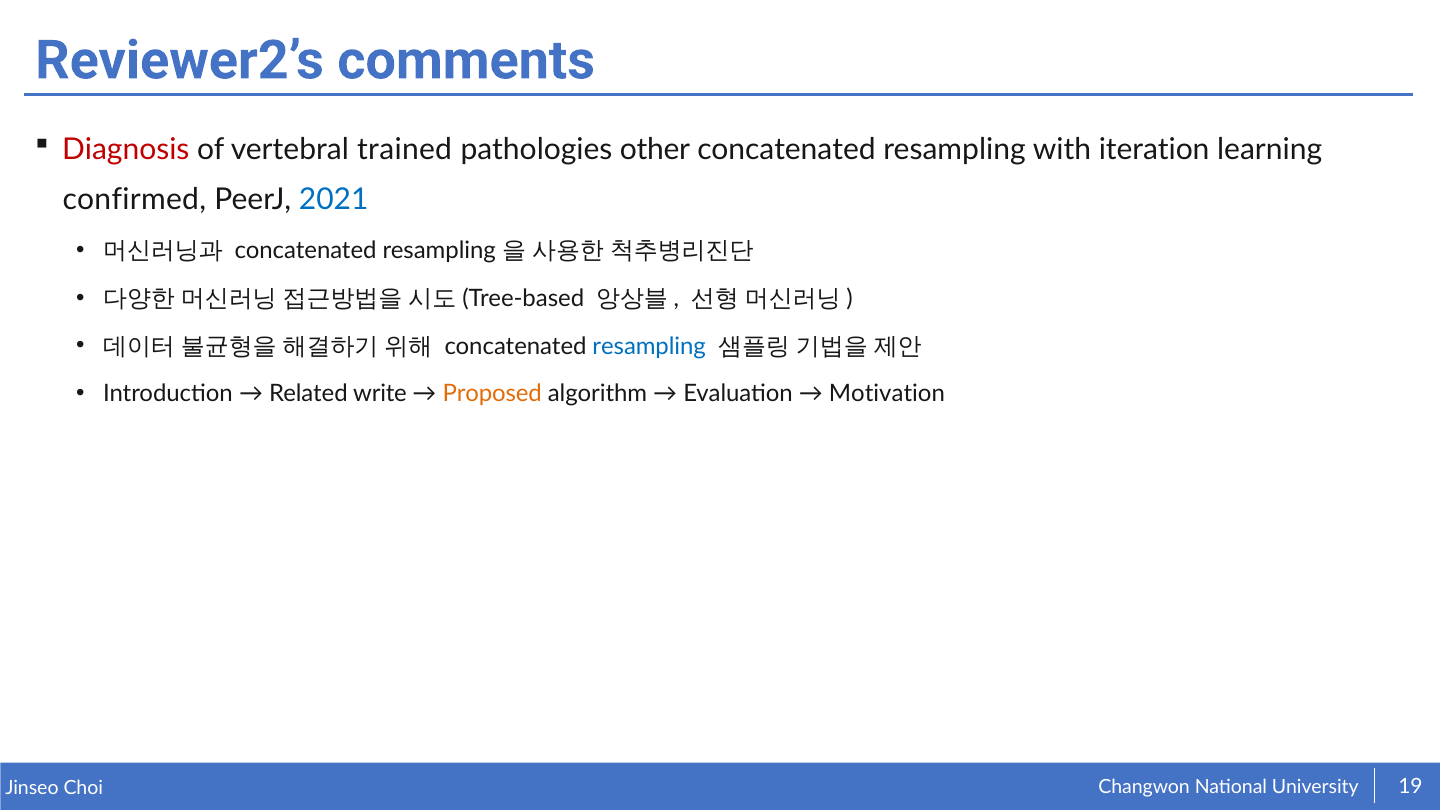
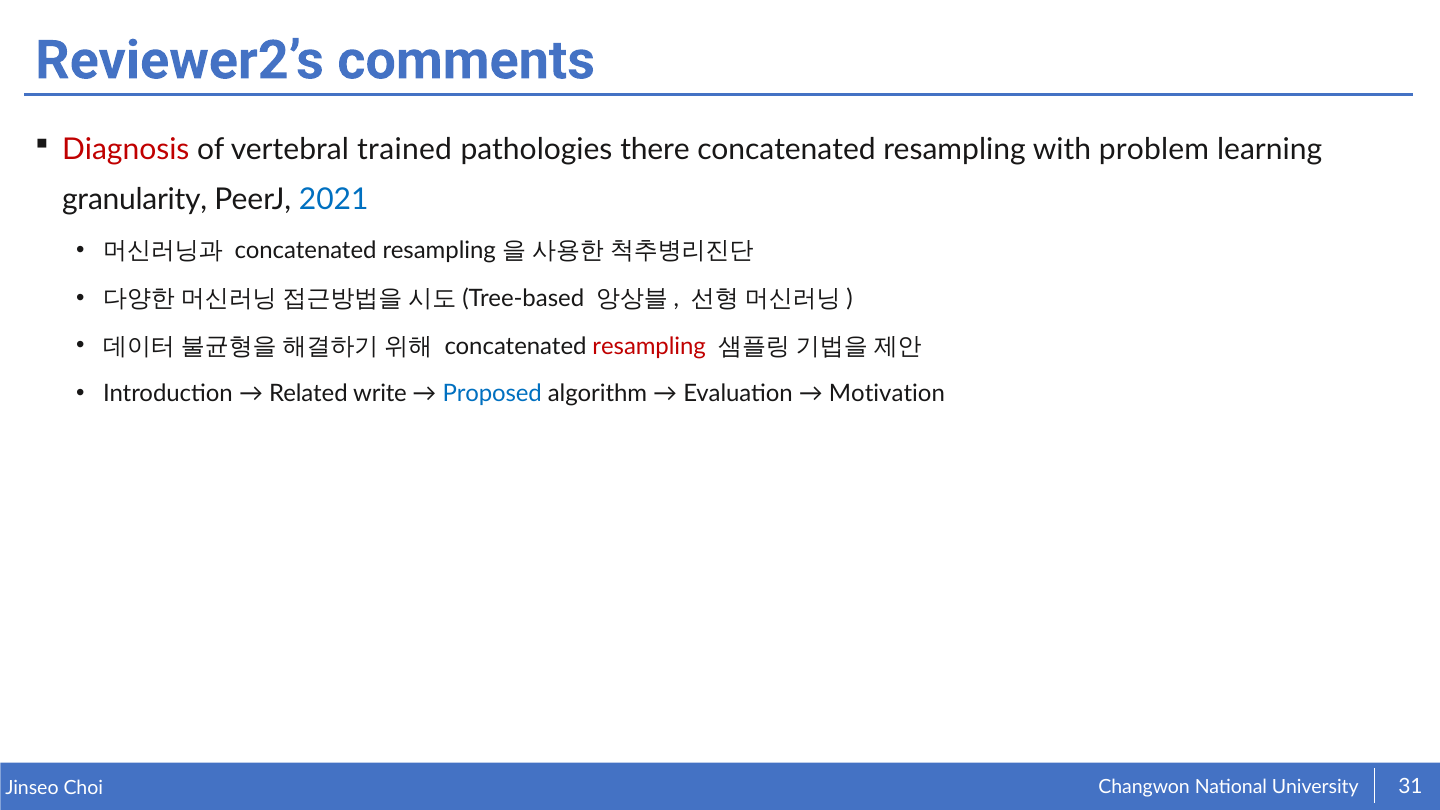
other: other -> there
iteration: iteration -> problem
confirmed: confirmed -> granularity
resampling at (649, 346) colour: blue -> red
Proposed colour: orange -> blue
19: 19 -> 31
